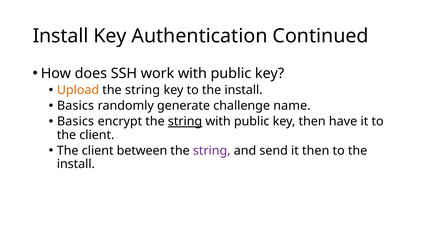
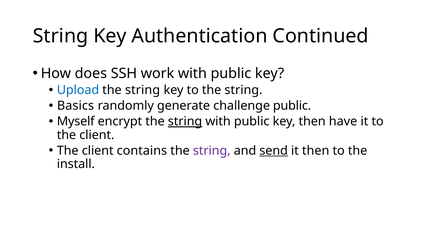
Install at (61, 36): Install -> String
Upload colour: orange -> blue
key to the install: install -> string
challenge name: name -> public
Basics at (76, 122): Basics -> Myself
between: between -> contains
send underline: none -> present
